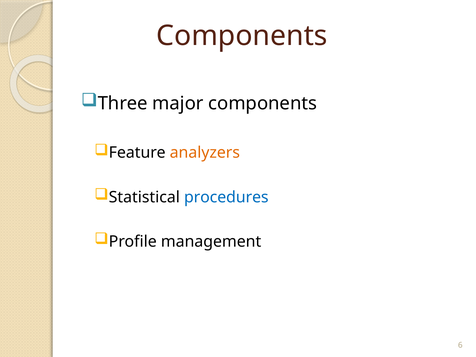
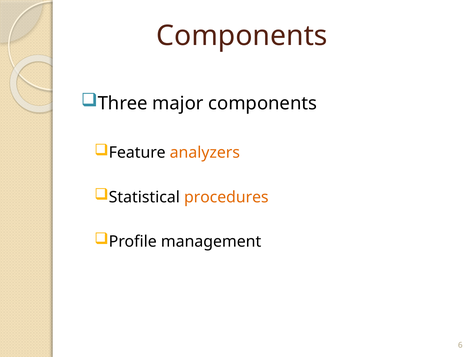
procedures colour: blue -> orange
